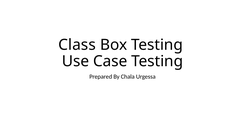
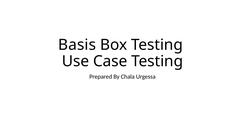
Class: Class -> Basis
